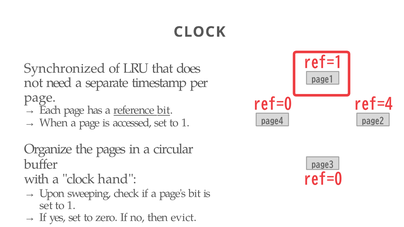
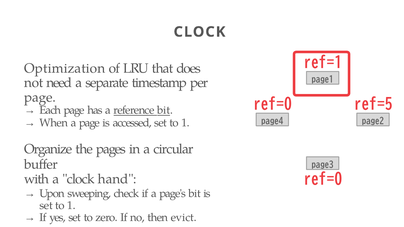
Synchronized: Synchronized -> Optimization
ref=4: ref=4 -> ref=5
